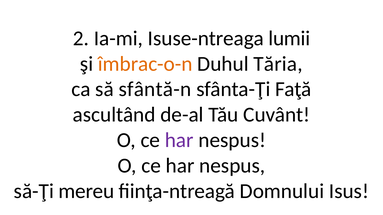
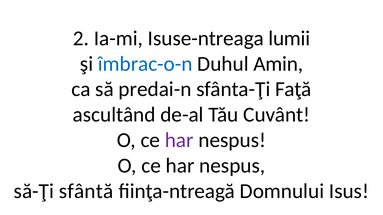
îmbrac-o-n colour: orange -> blue
Tăria: Tăria -> Amin
sfântă-n: sfântă-n -> predai-n
mereu: mereu -> sfântă
